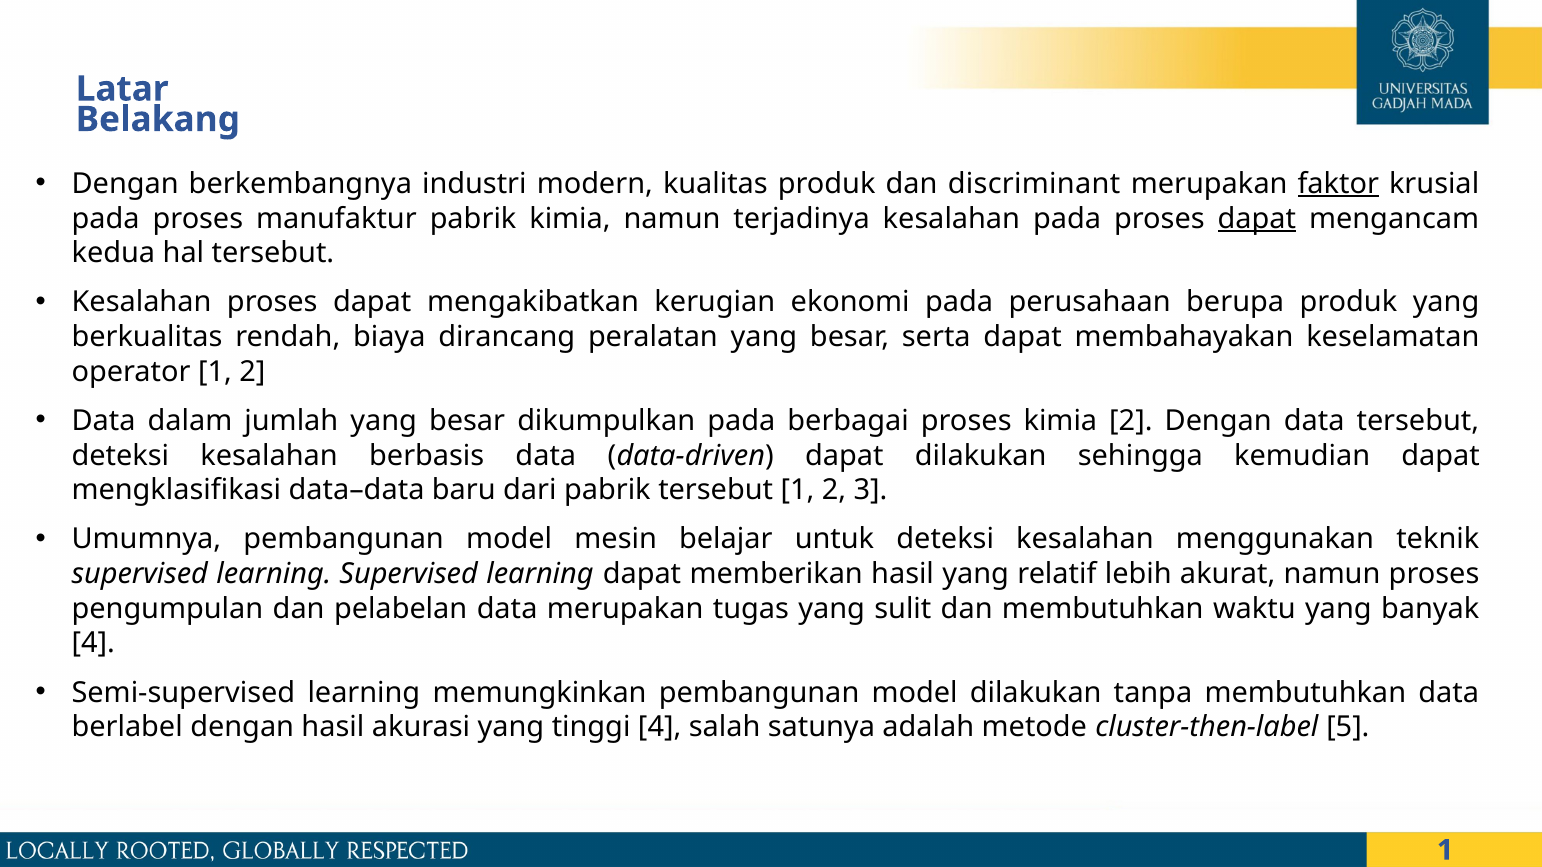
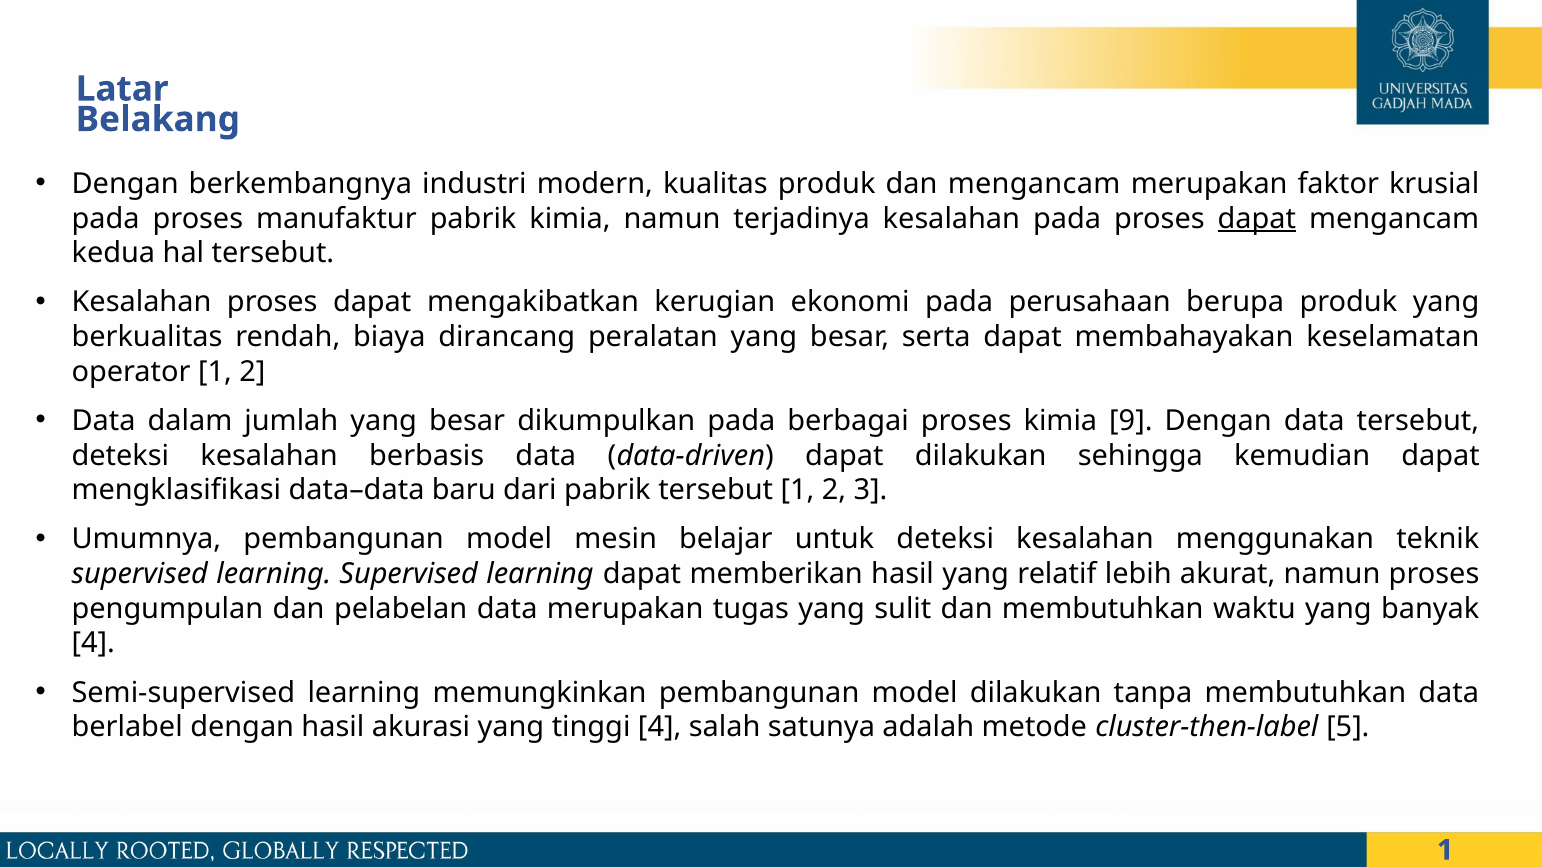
dan discriminant: discriminant -> mengancam
faktor underline: present -> none
kimia 2: 2 -> 9
